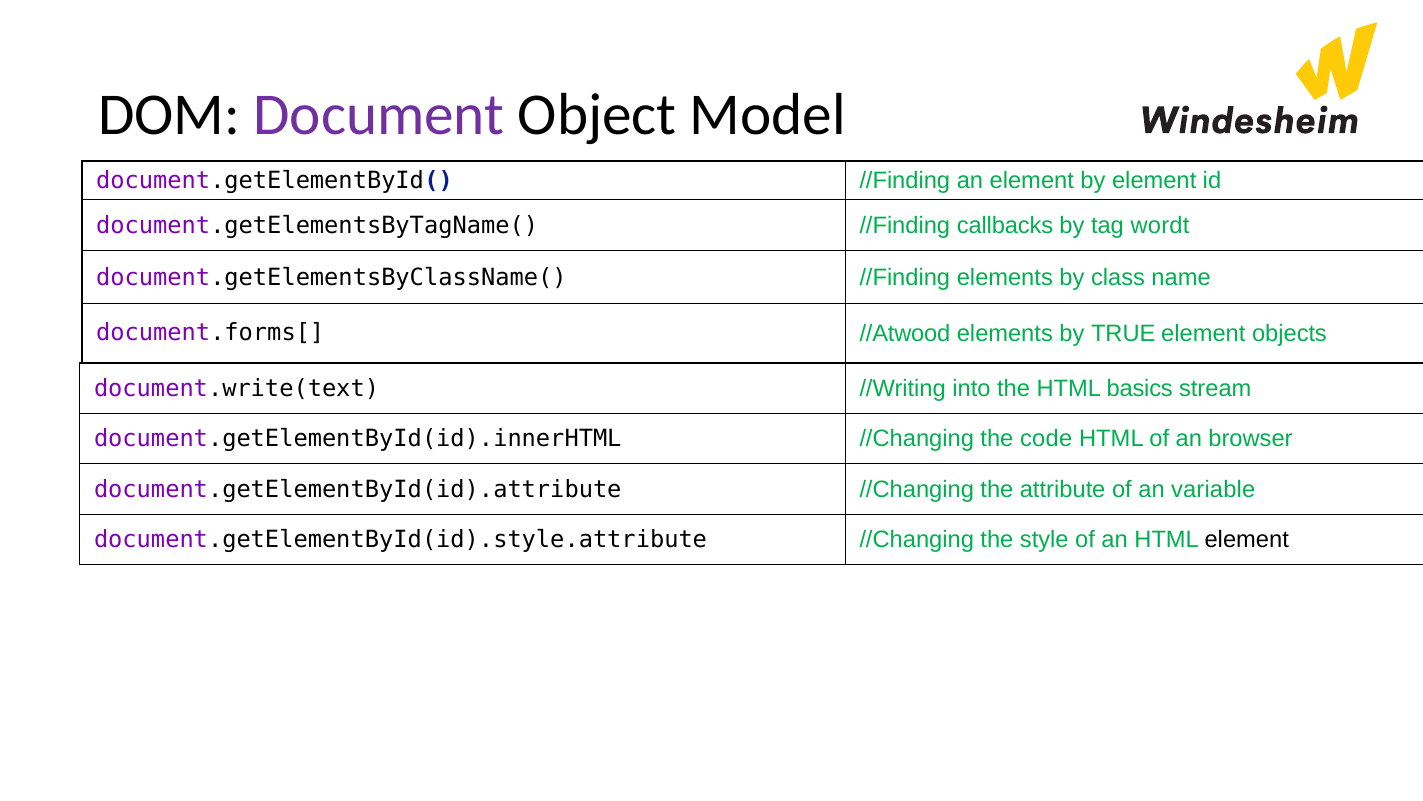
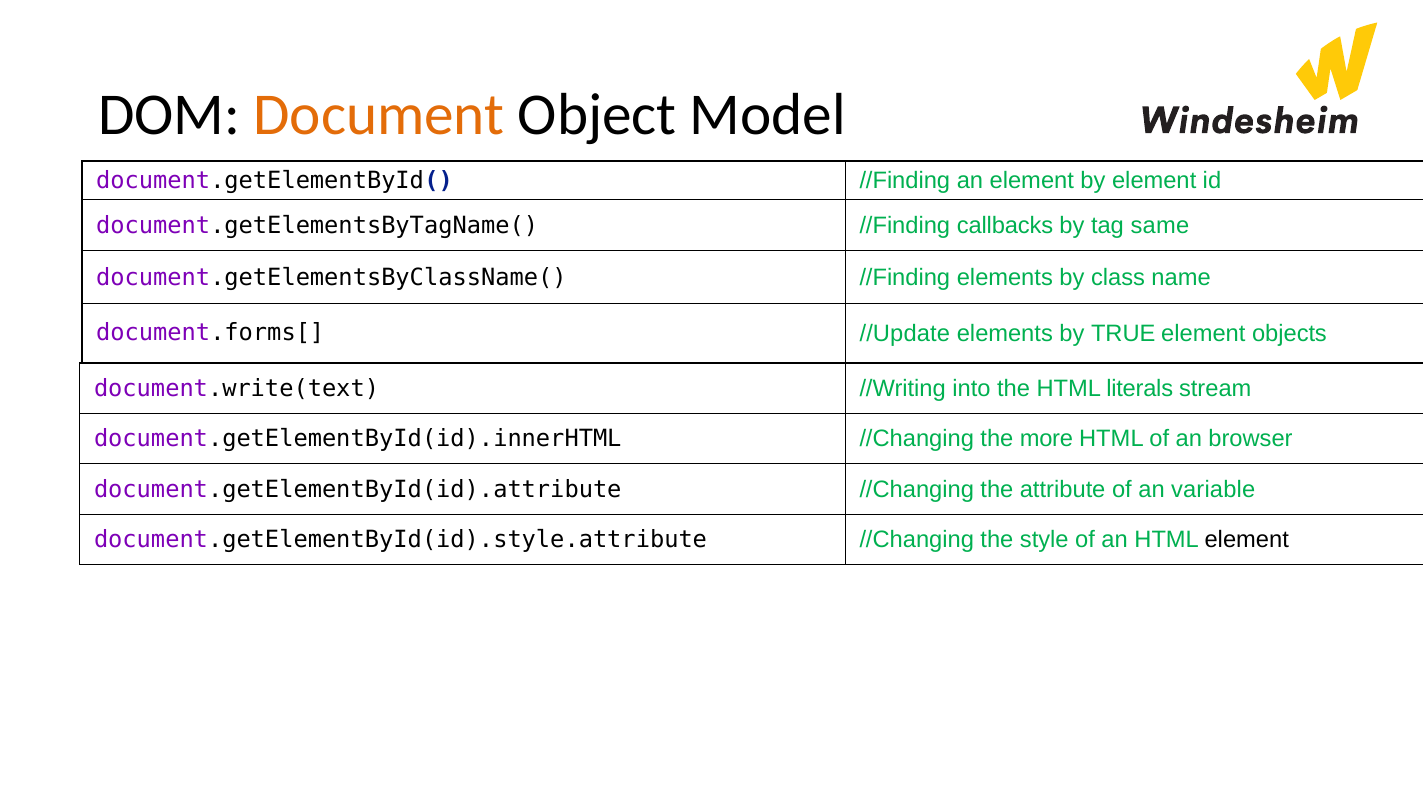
Document colour: purple -> orange
wordt: wordt -> same
//Atwood: //Atwood -> //Update
basics: basics -> literals
code: code -> more
